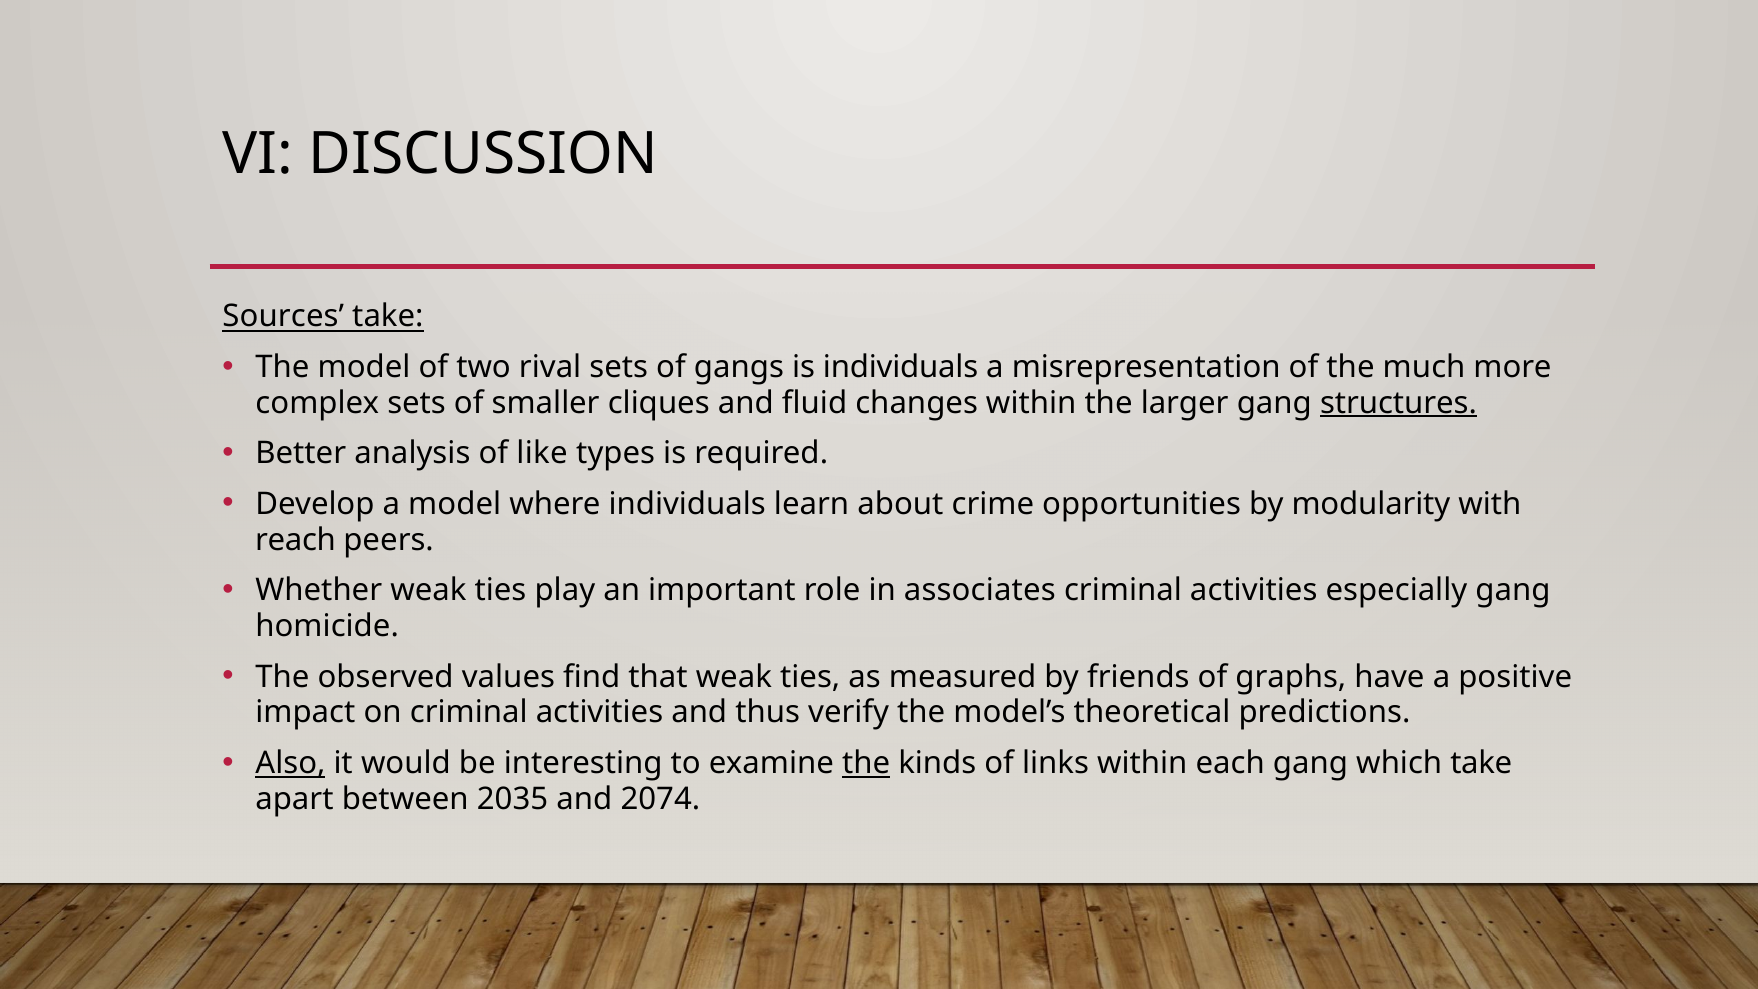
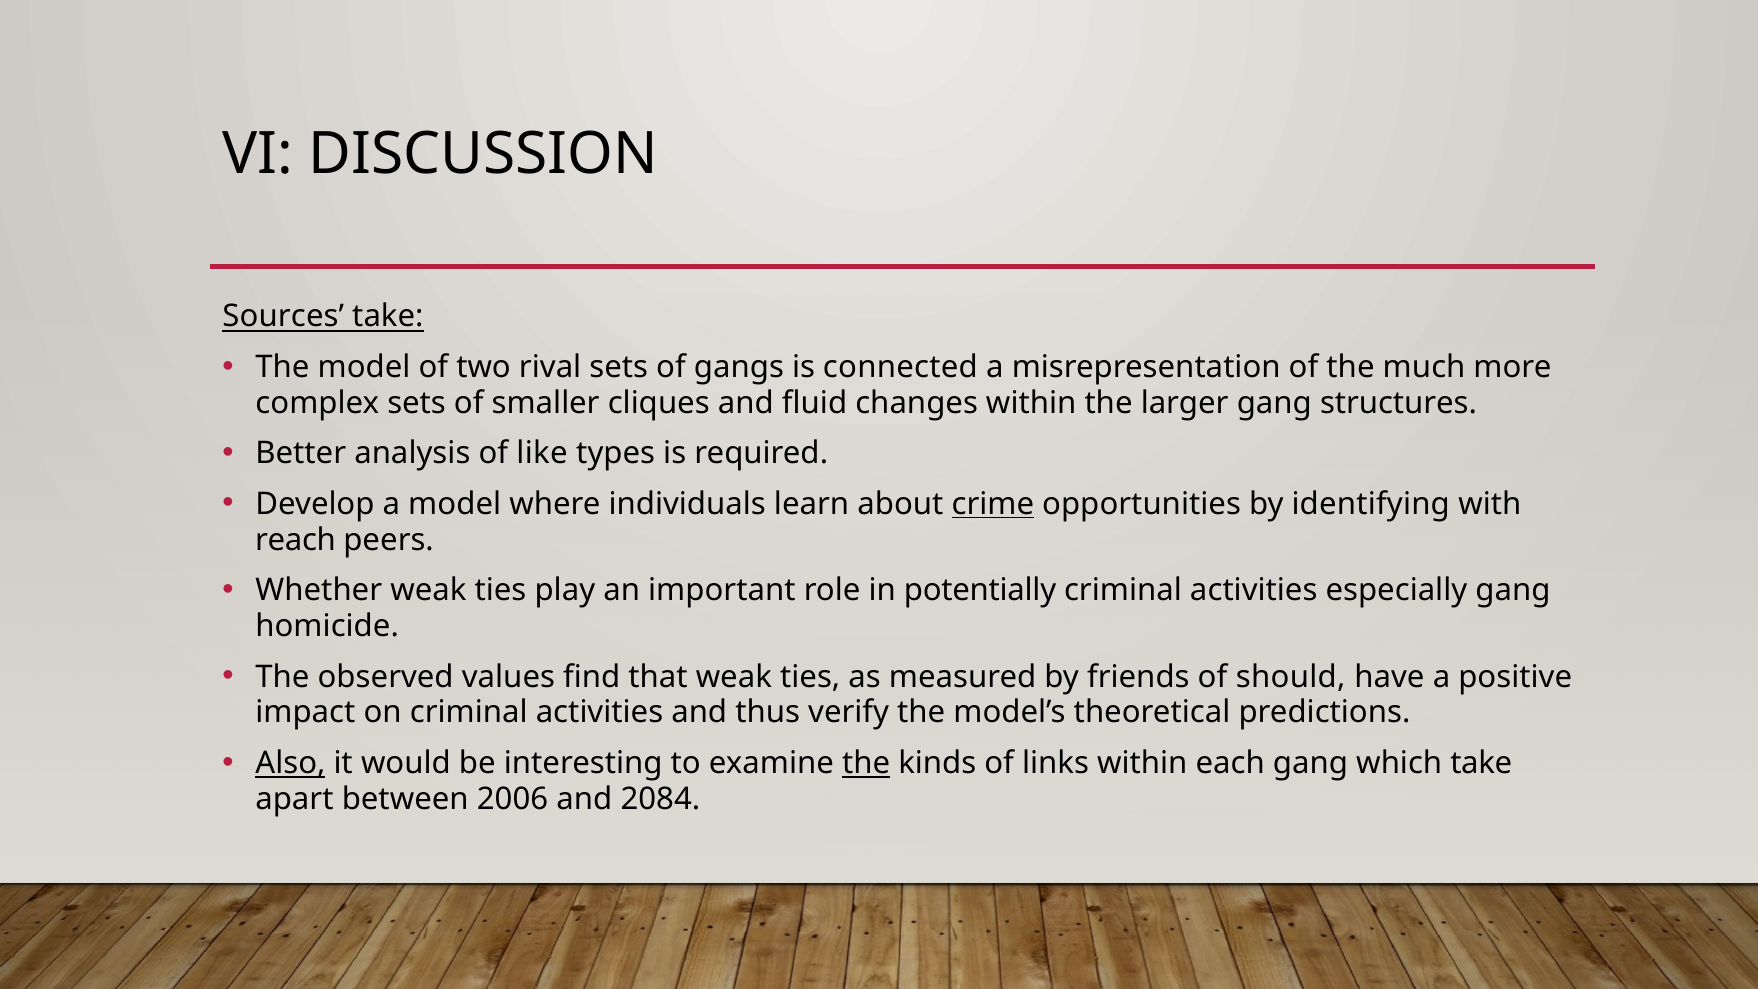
is individuals: individuals -> connected
structures underline: present -> none
crime underline: none -> present
modularity: modularity -> identifying
associates: associates -> potentially
graphs: graphs -> should
2035: 2035 -> 2006
2074: 2074 -> 2084
